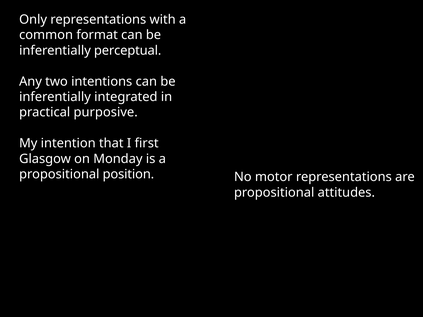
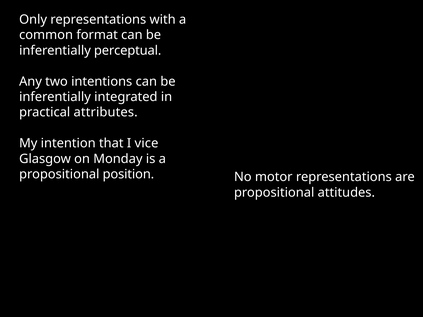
purposive: purposive -> attributes
first: first -> vice
